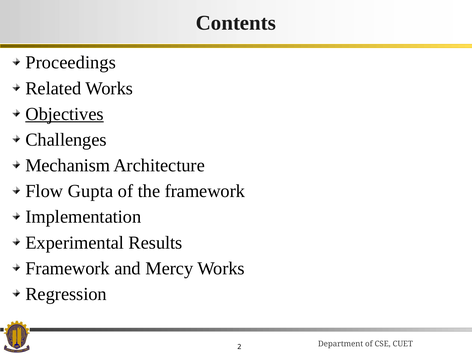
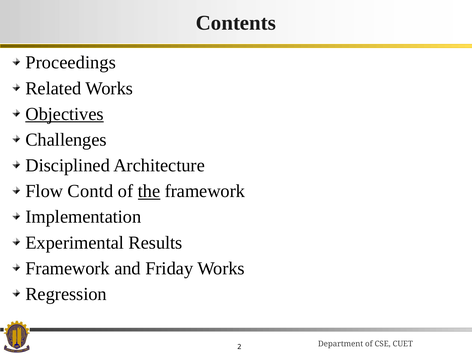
Mechanism: Mechanism -> Disciplined
Gupta: Gupta -> Contd
the underline: none -> present
Mercy: Mercy -> Friday
